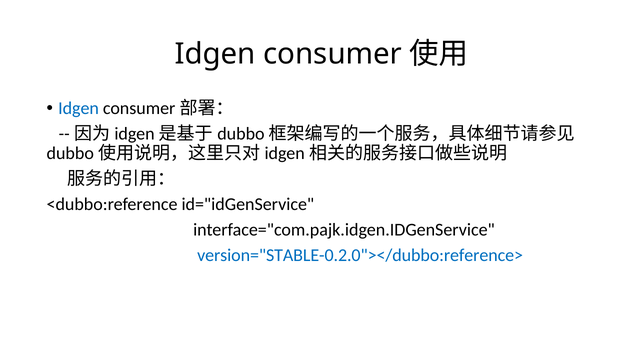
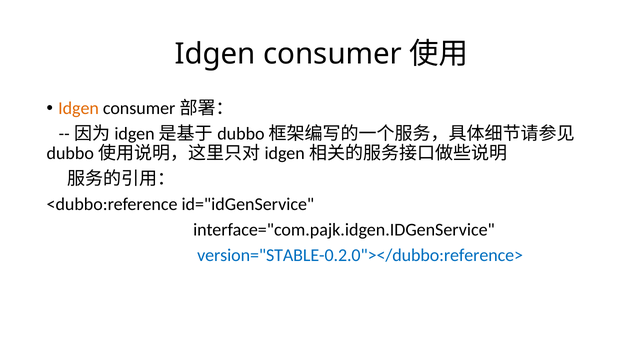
Idgen at (79, 108) colour: blue -> orange
